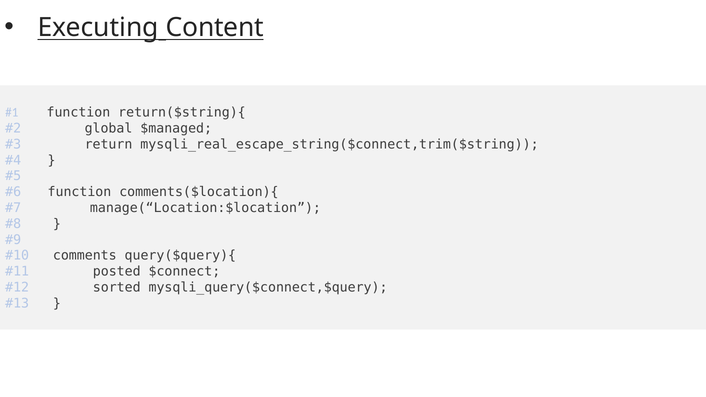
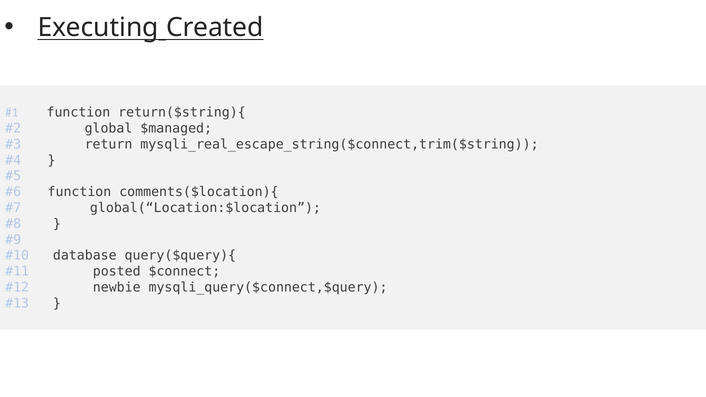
Content: Content -> Created
manage(“Location:$location: manage(“Location:$location -> global(“Location:$location
comments: comments -> database
sorted: sorted -> newbie
